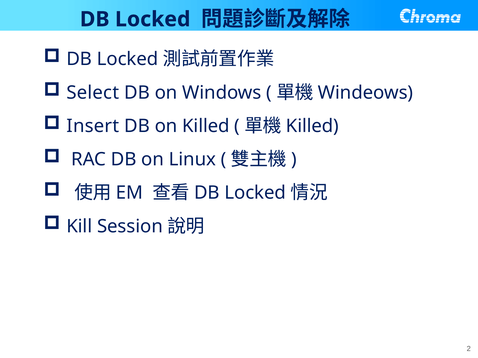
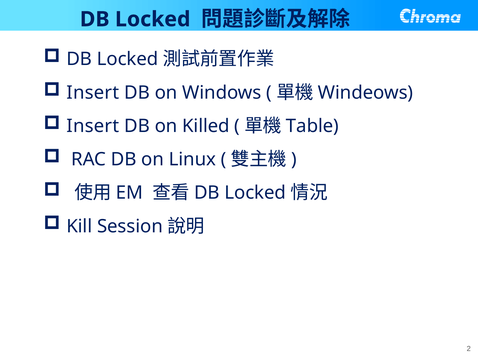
Select at (93, 93): Select -> Insert
Killed at (312, 126): Killed -> Table
